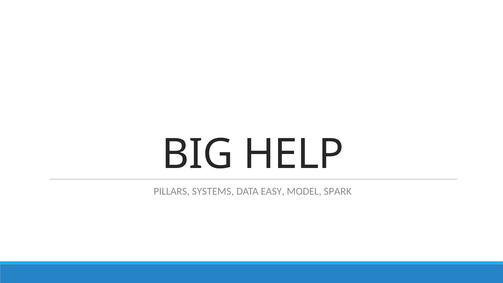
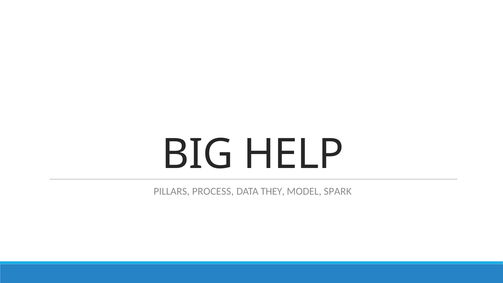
SYSTEMS: SYSTEMS -> PROCESS
EASY: EASY -> THEY
